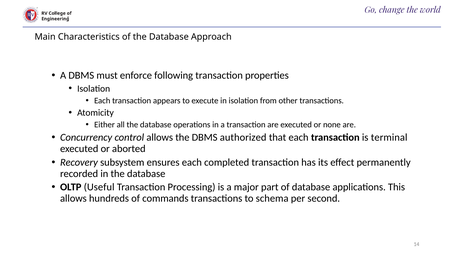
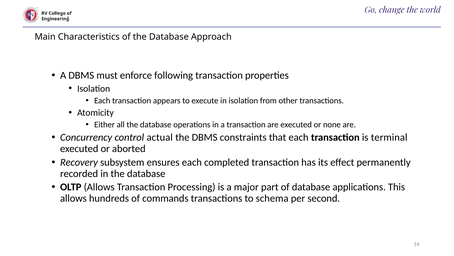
control allows: allows -> actual
authorized: authorized -> constraints
OLTP Useful: Useful -> Allows
